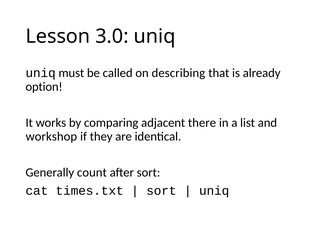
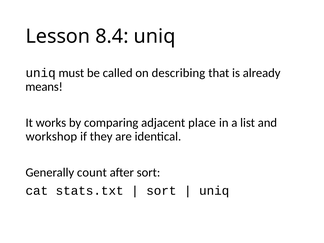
3.0: 3.0 -> 8.4
option: option -> means
there: there -> place
times.txt: times.txt -> stats.txt
